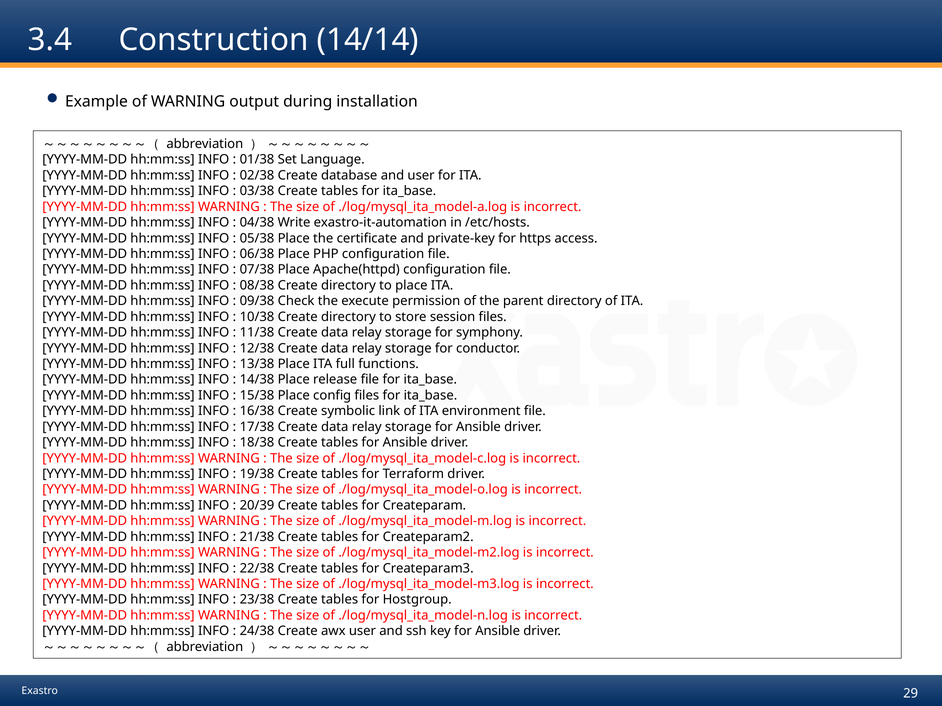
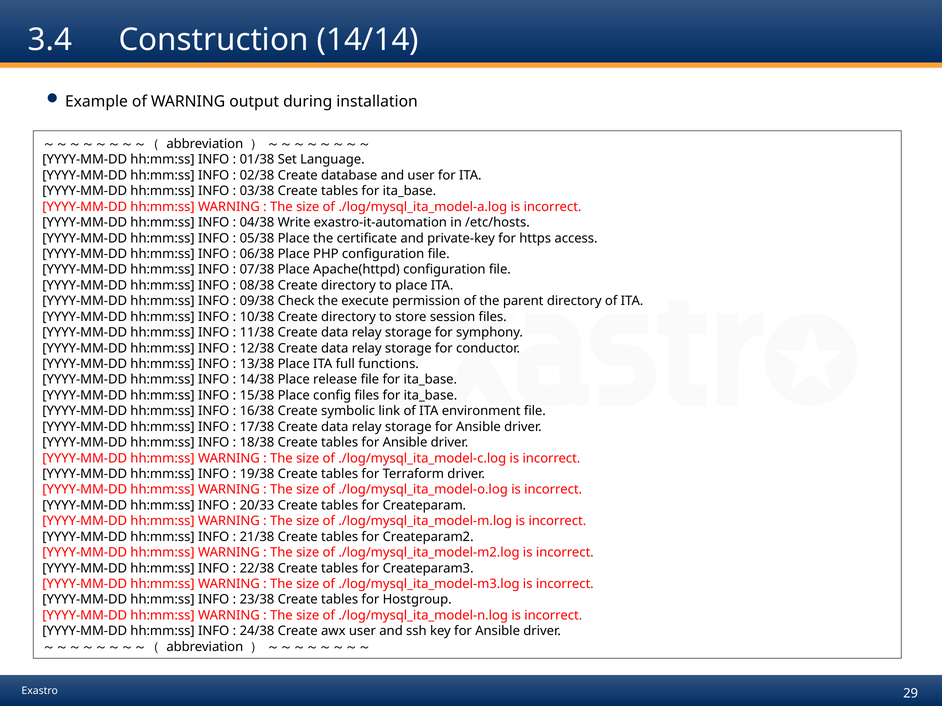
20/39: 20/39 -> 20/33
